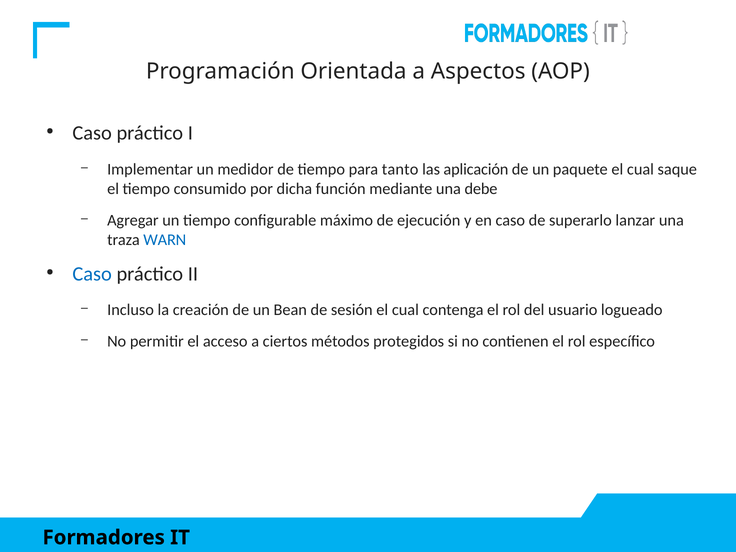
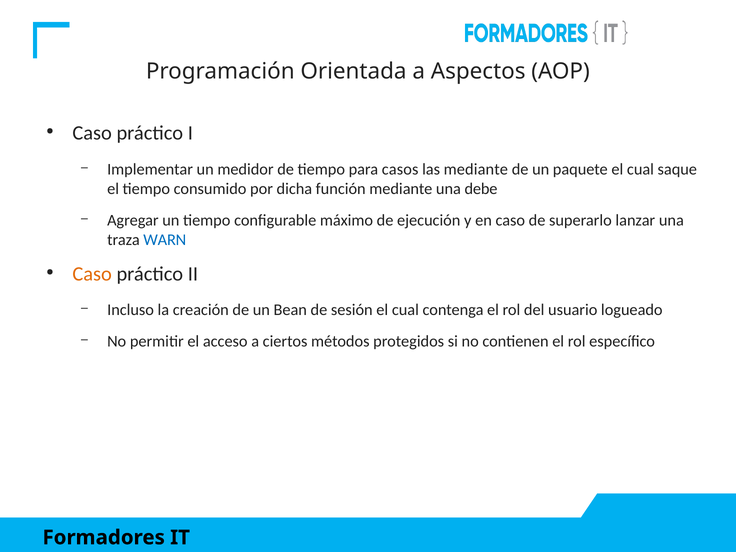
tanto: tanto -> casos
las aplicación: aplicación -> mediante
Caso at (92, 274) colour: blue -> orange
